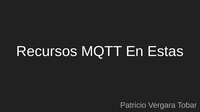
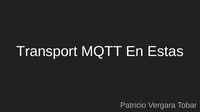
Recursos: Recursos -> Transport
